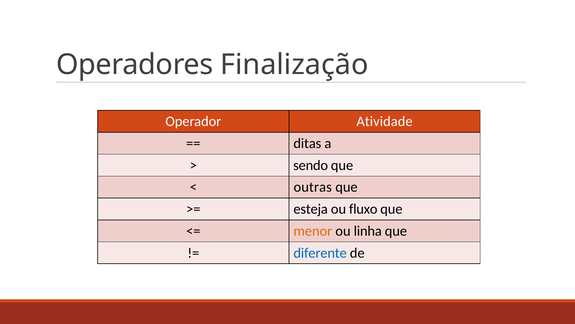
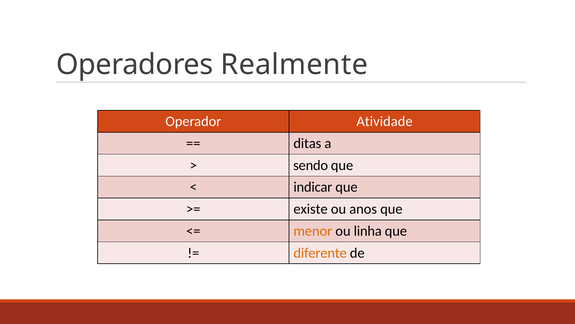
Finalização: Finalização -> Realmente
outras: outras -> indicar
esteja: esteja -> existe
fluxo: fluxo -> anos
diferente colour: blue -> orange
